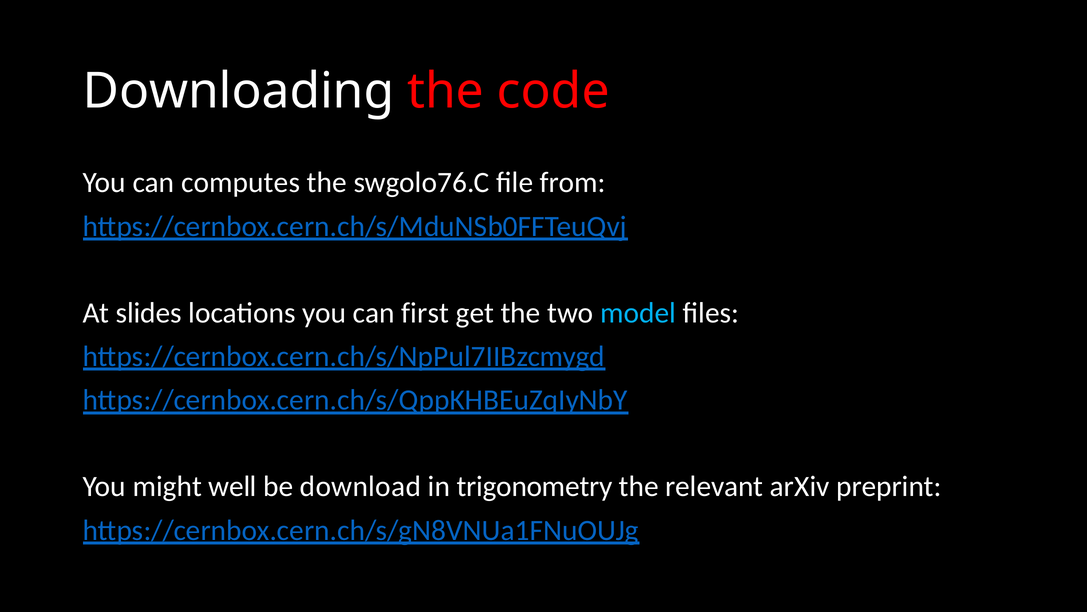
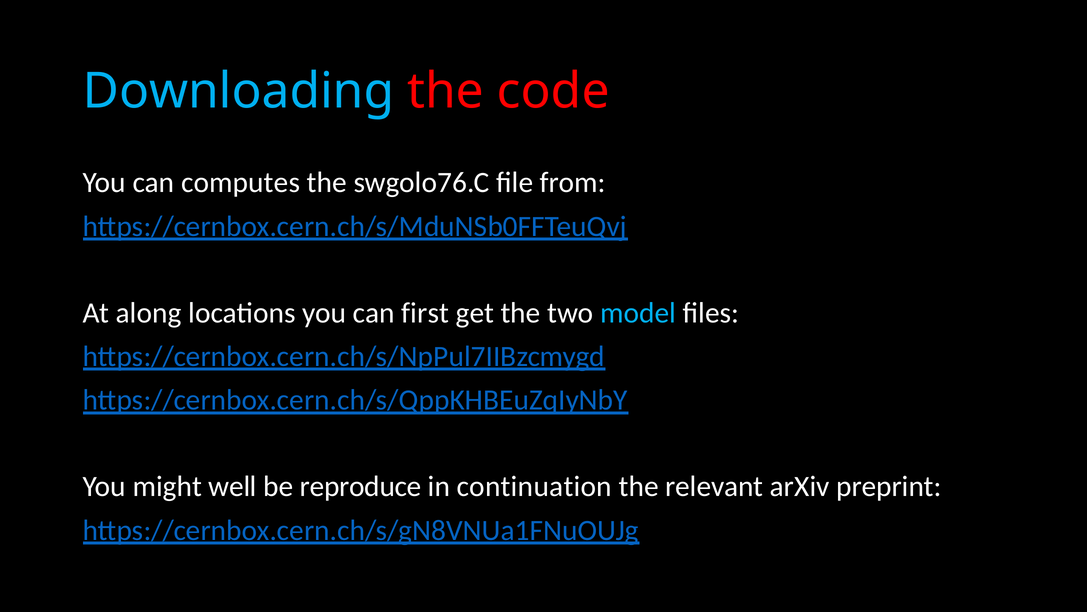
Downloading colour: white -> light blue
slides: slides -> along
download: download -> reproduce
trigonometry: trigonometry -> continuation
